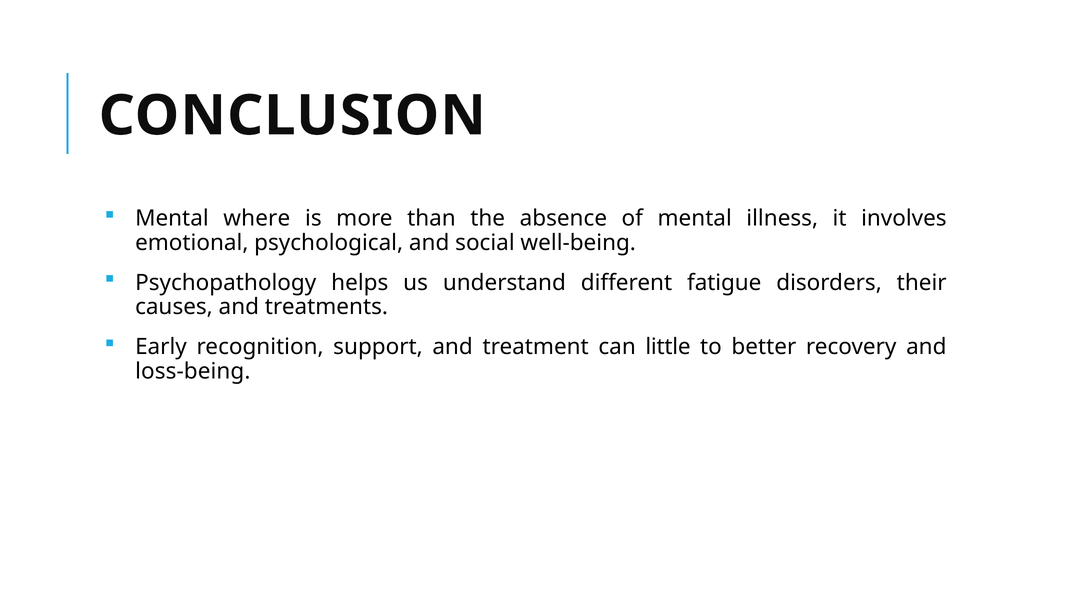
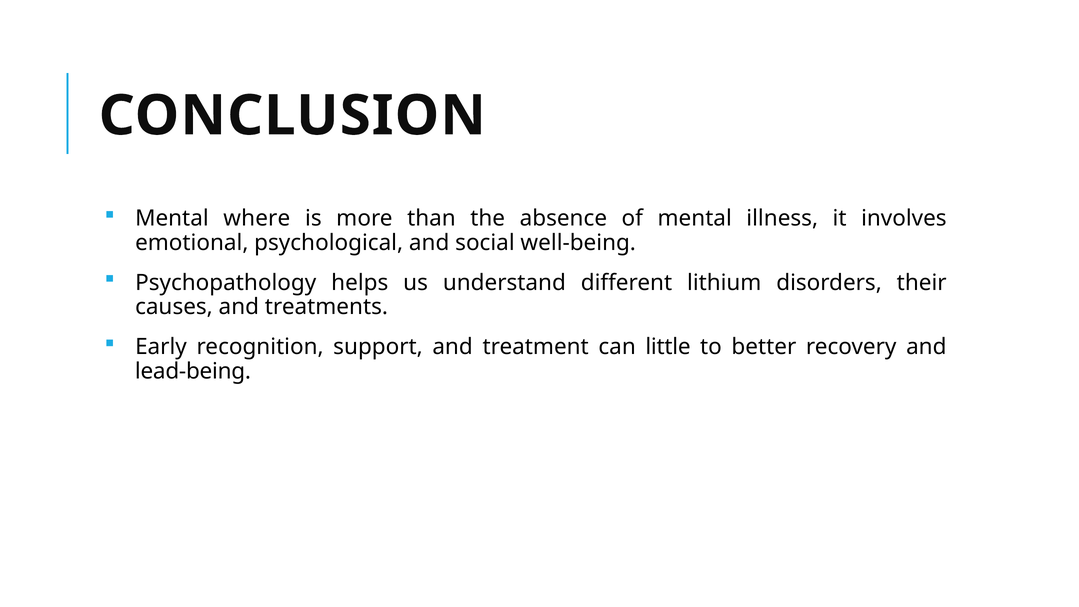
fatigue: fatigue -> lithium
loss-being: loss-being -> lead-being
